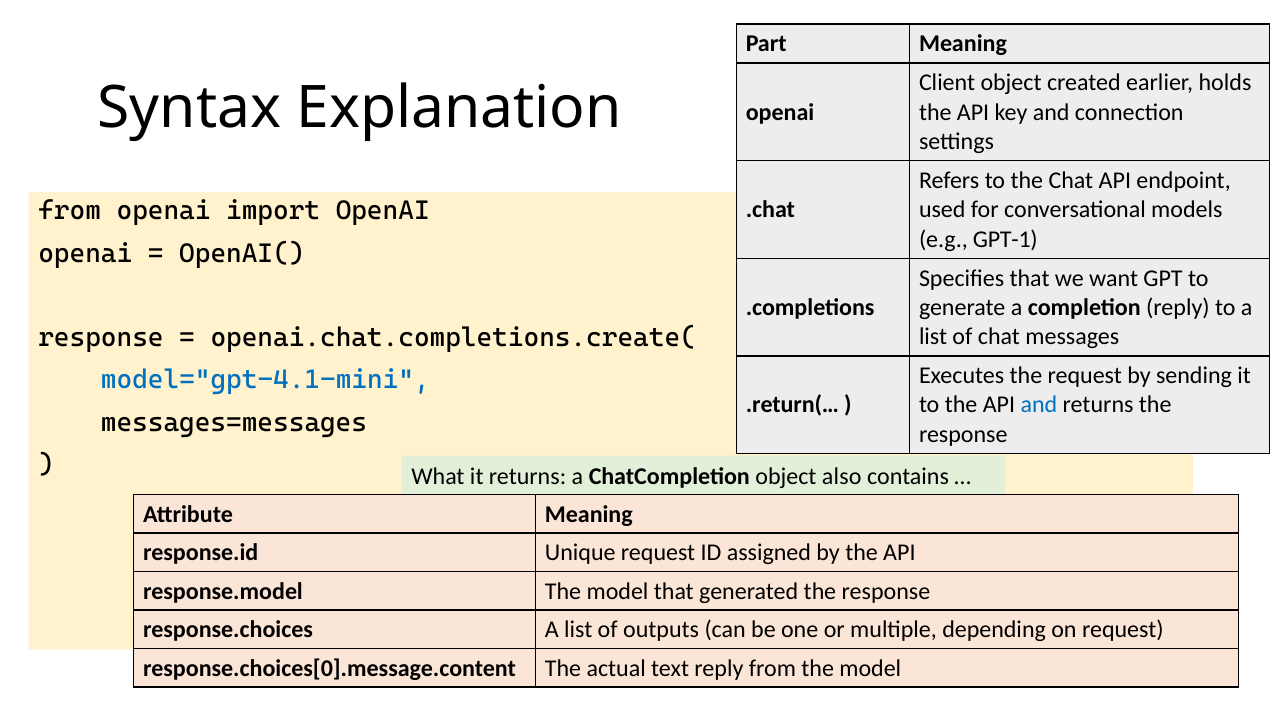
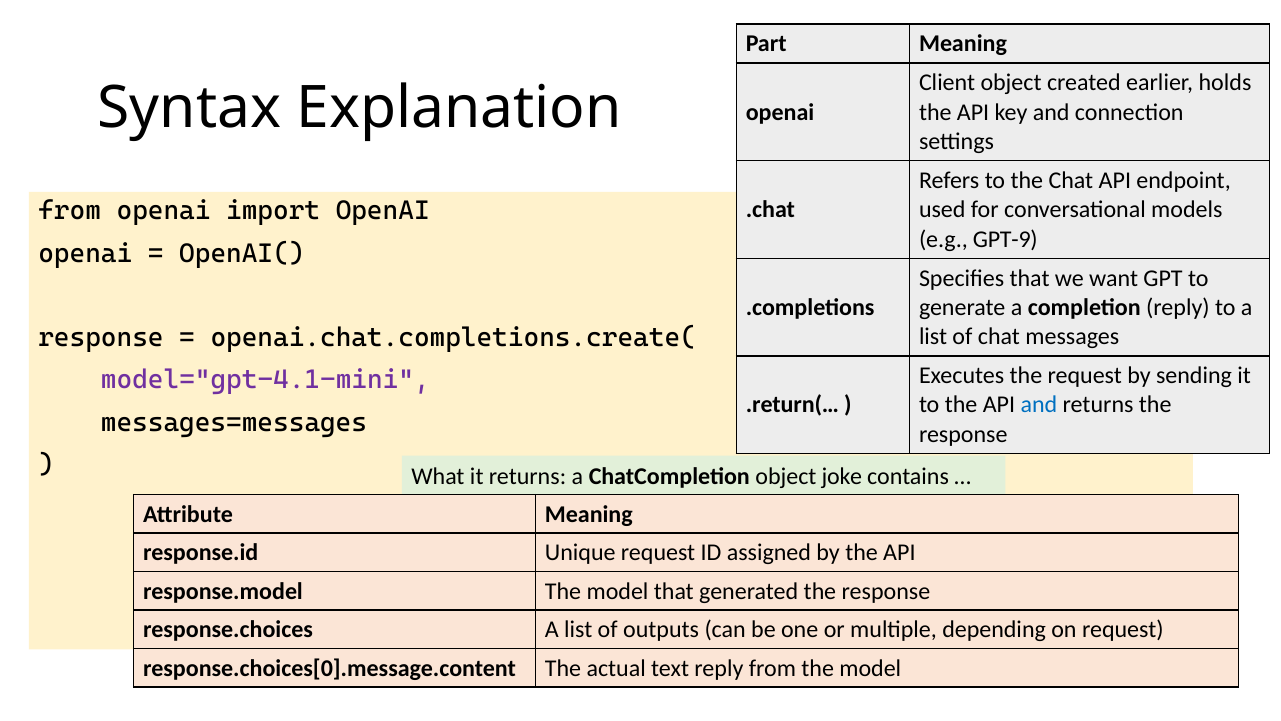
GPT-1: GPT-1 -> GPT-9
model="gpt-4.1-mini colour: blue -> purple
also: also -> joke
